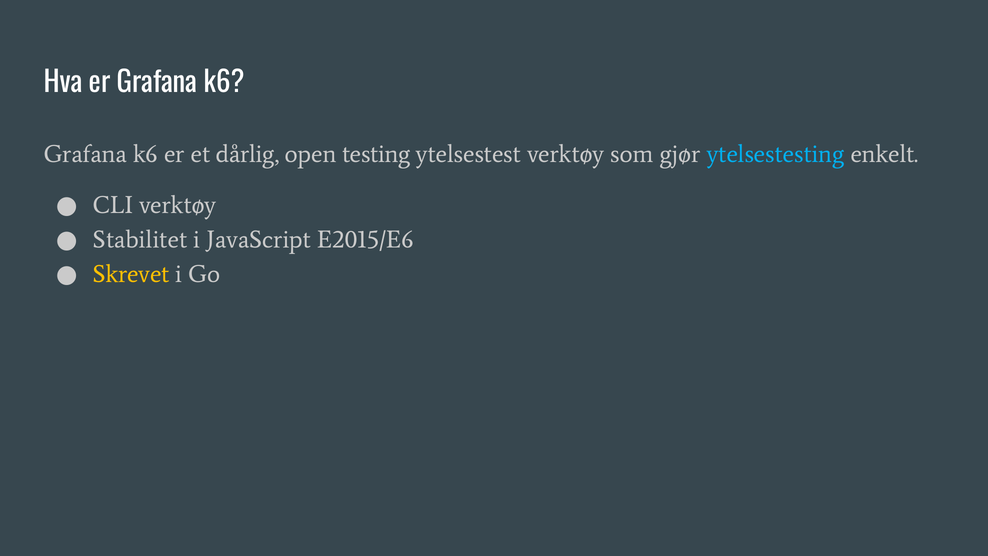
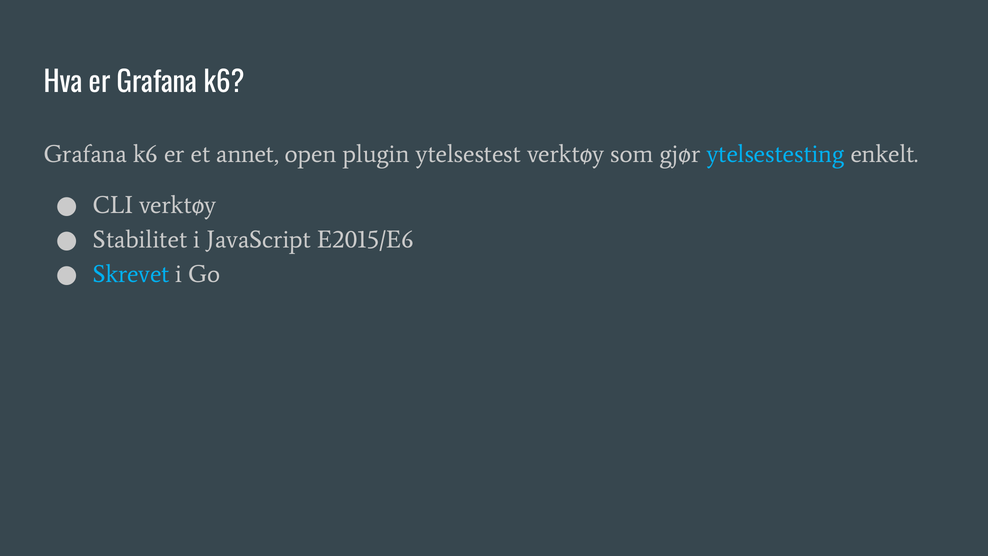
dårlig: dårlig -> annet
testing: testing -> plugin
Skrevet colour: yellow -> light blue
